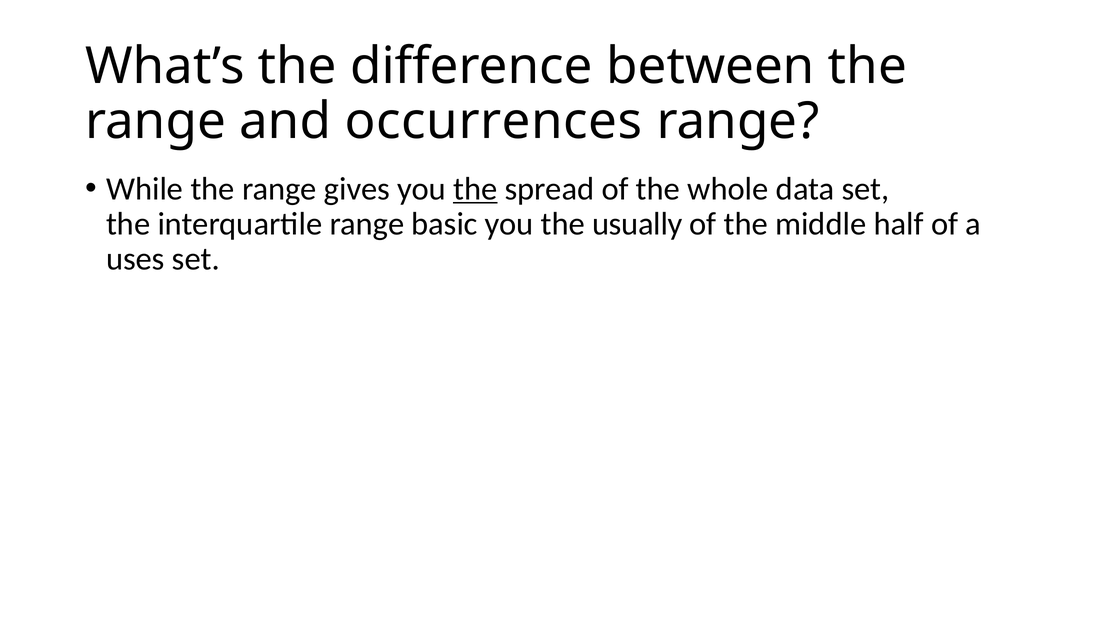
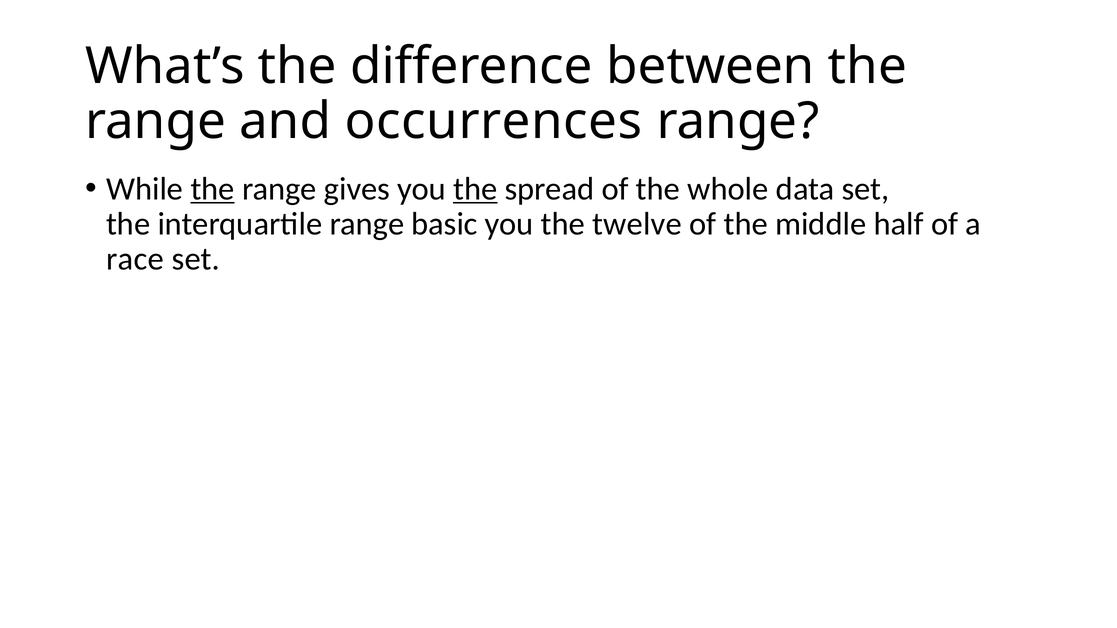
the at (213, 189) underline: none -> present
usually: usually -> twelve
uses: uses -> race
